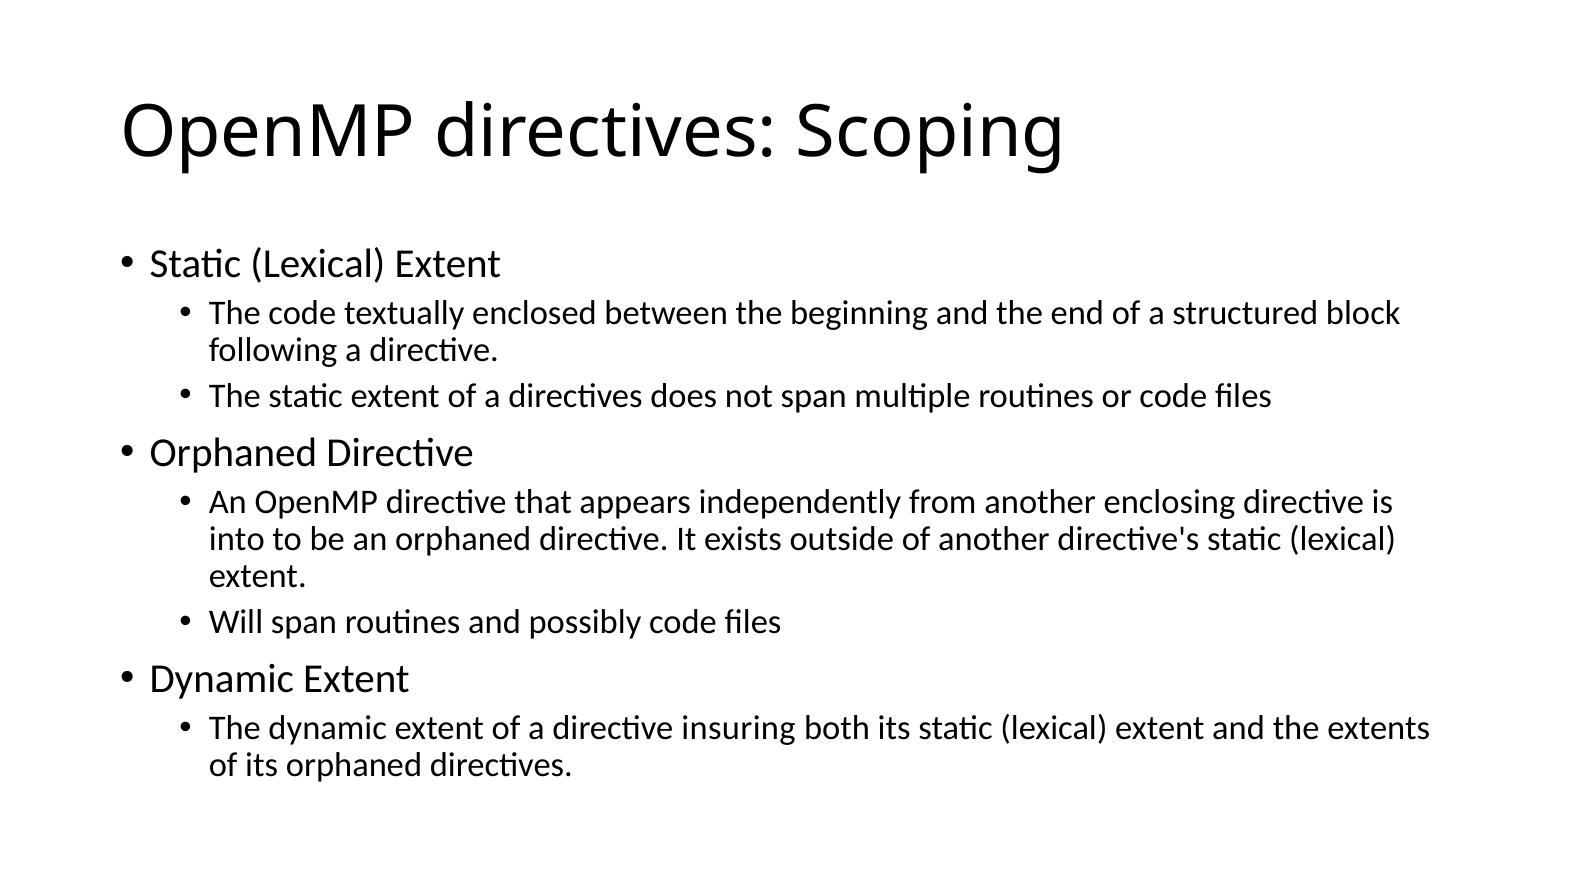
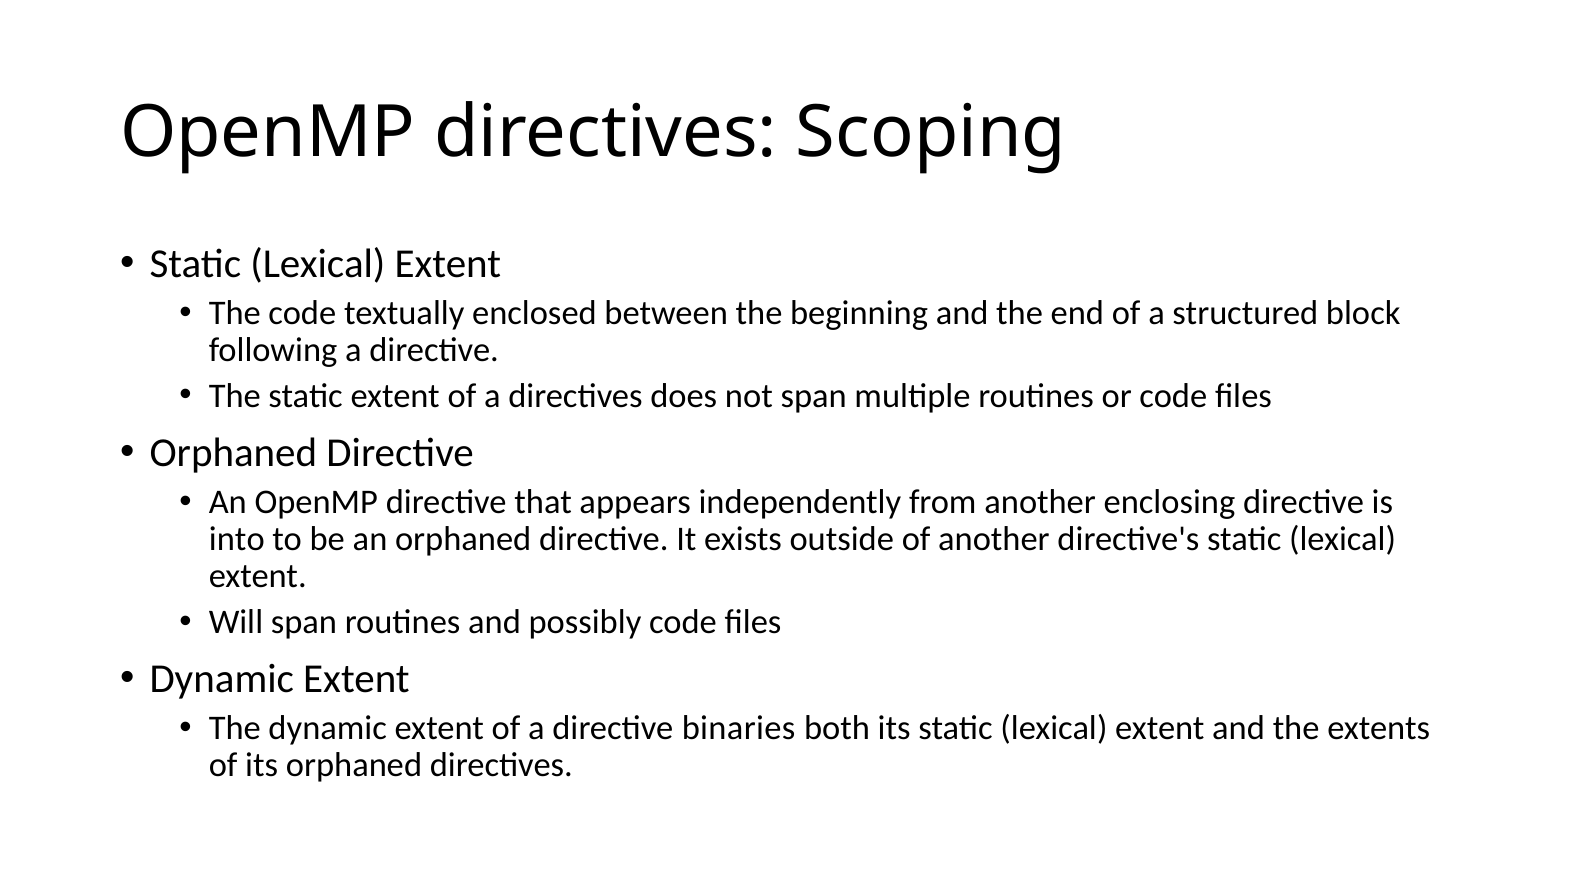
insuring: insuring -> binaries
